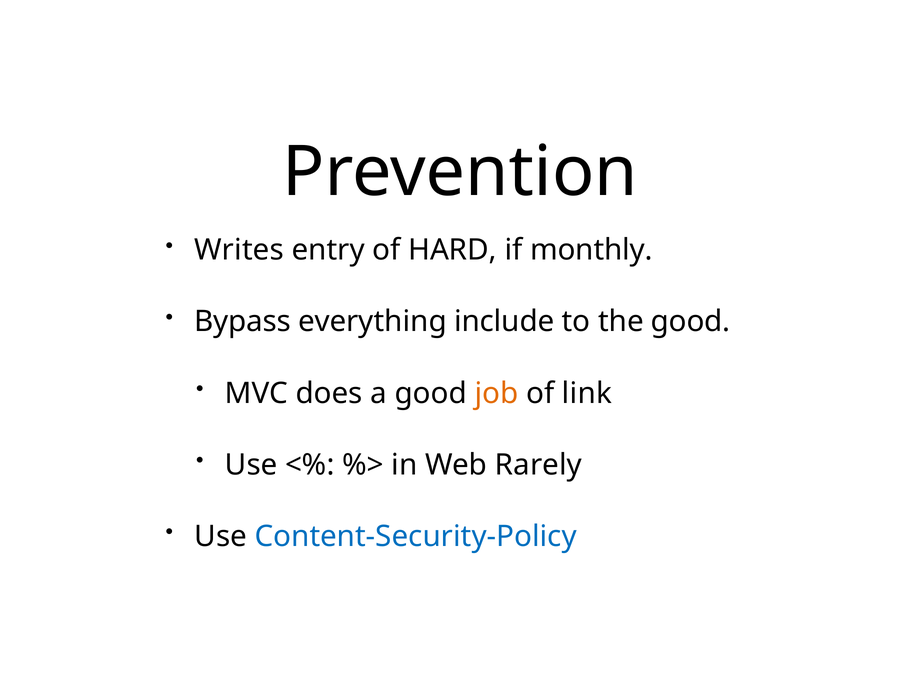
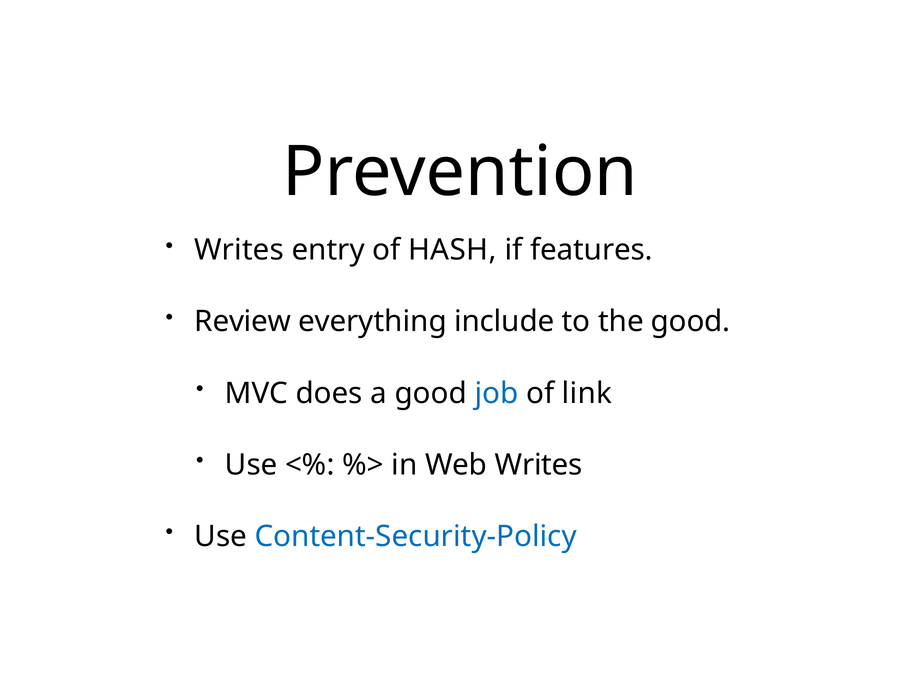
HARD: HARD -> HASH
monthly: monthly -> features
Bypass: Bypass -> Review
job colour: orange -> blue
Web Rarely: Rarely -> Writes
